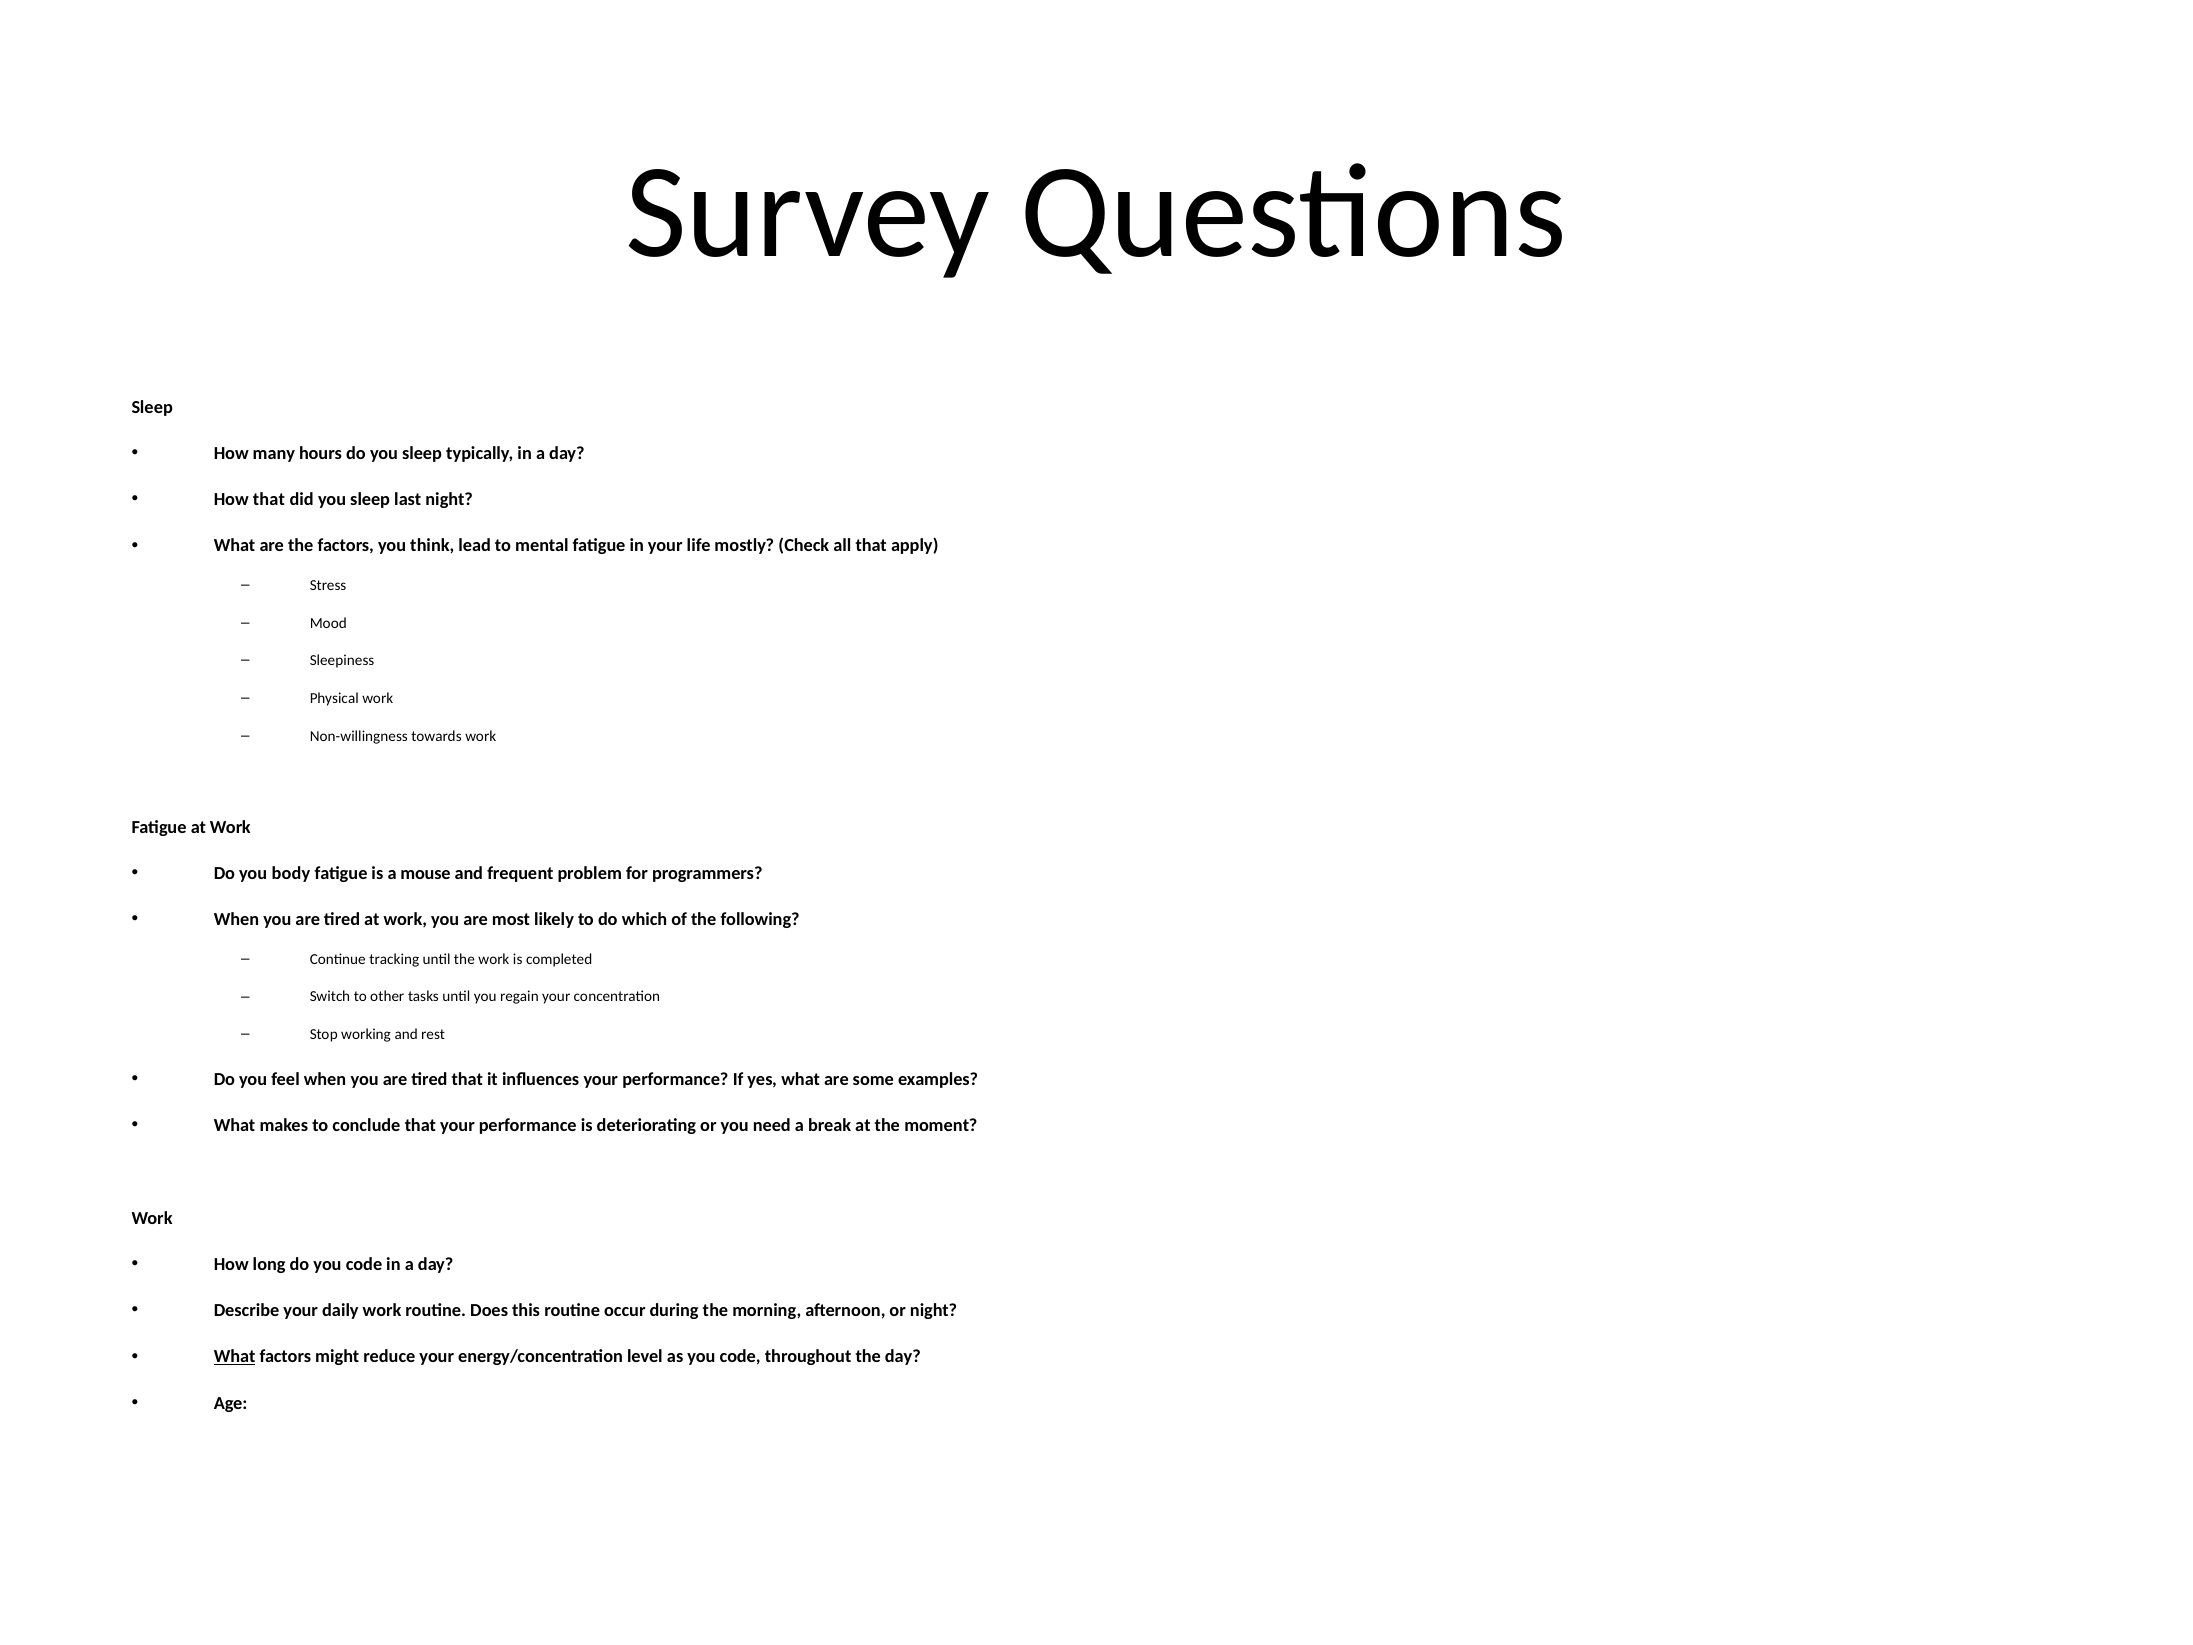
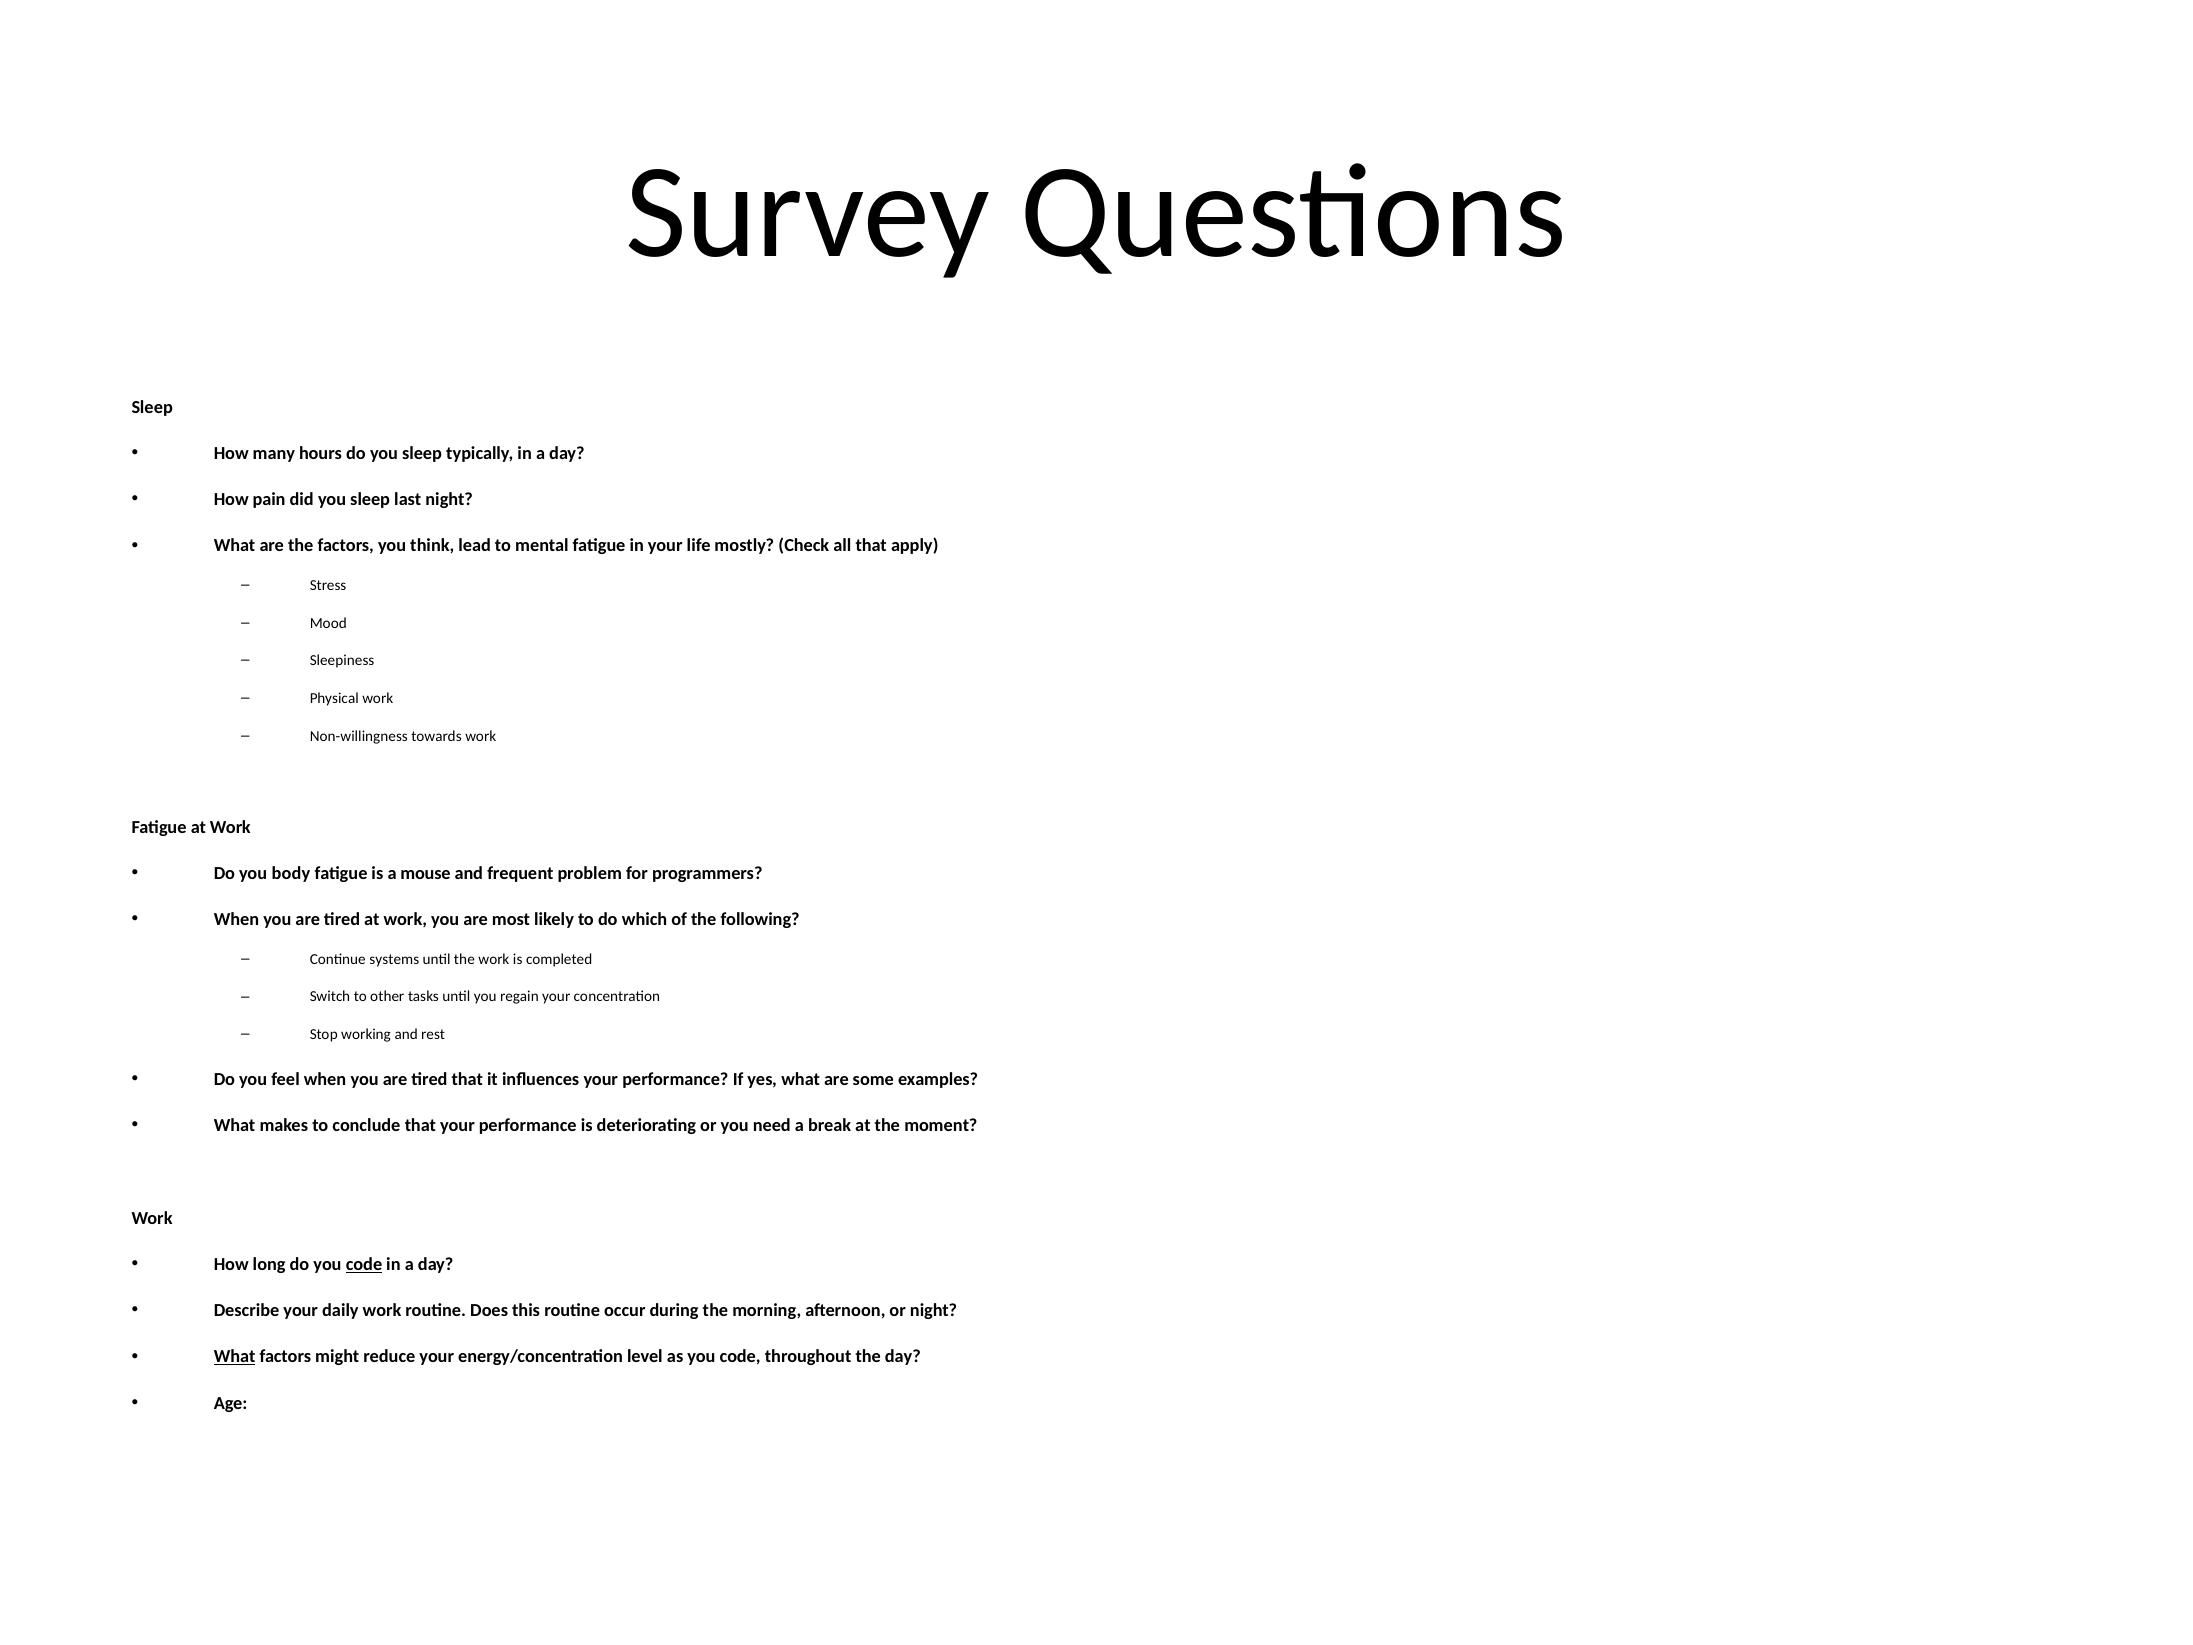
How that: that -> pain
tracking: tracking -> systems
code at (364, 1264) underline: none -> present
